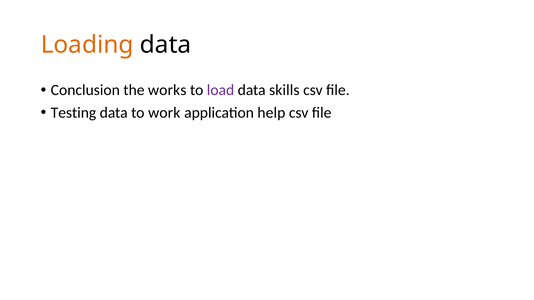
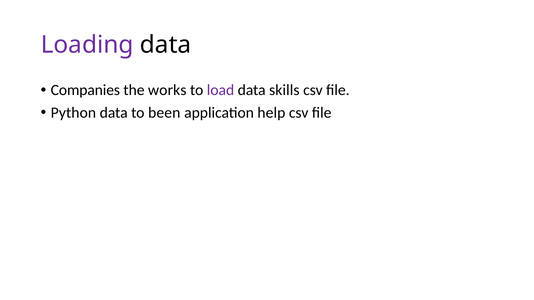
Loading colour: orange -> purple
Conclusion: Conclusion -> Companies
Testing: Testing -> Python
work: work -> been
